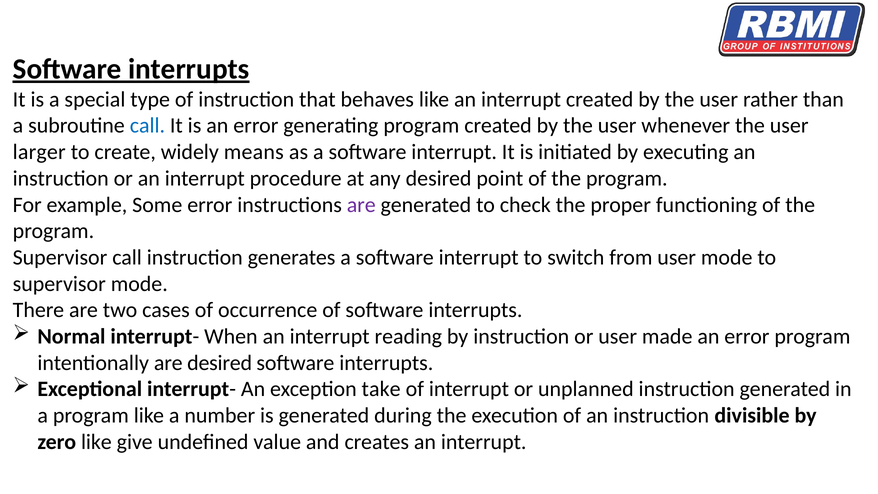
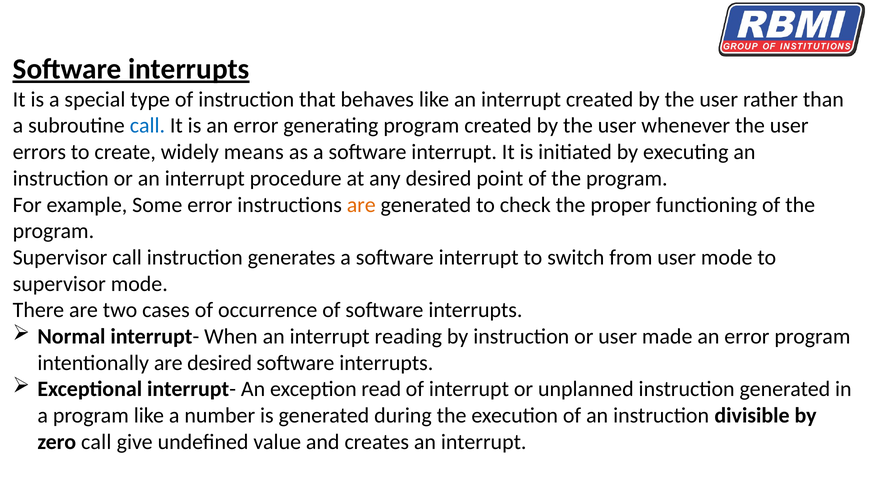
larger: larger -> errors
are at (361, 205) colour: purple -> orange
take: take -> read
zero like: like -> call
